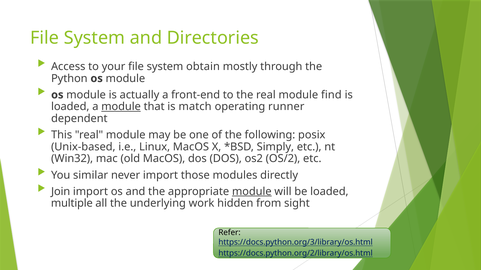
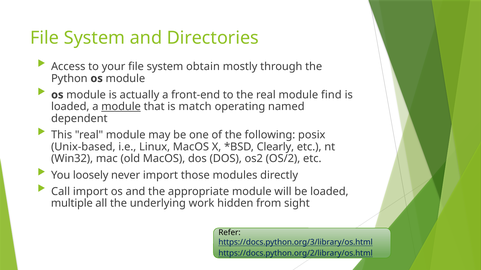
runner: runner -> named
Simply: Simply -> Clearly
similar: similar -> loosely
Join: Join -> Call
module at (252, 192) underline: present -> none
